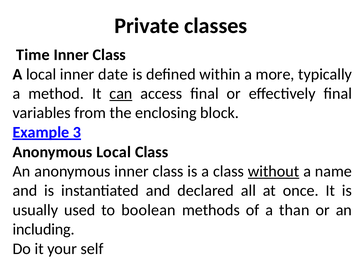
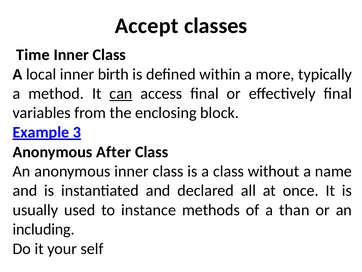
Private: Private -> Accept
date: date -> birth
Anonymous Local: Local -> After
without underline: present -> none
boolean: boolean -> instance
